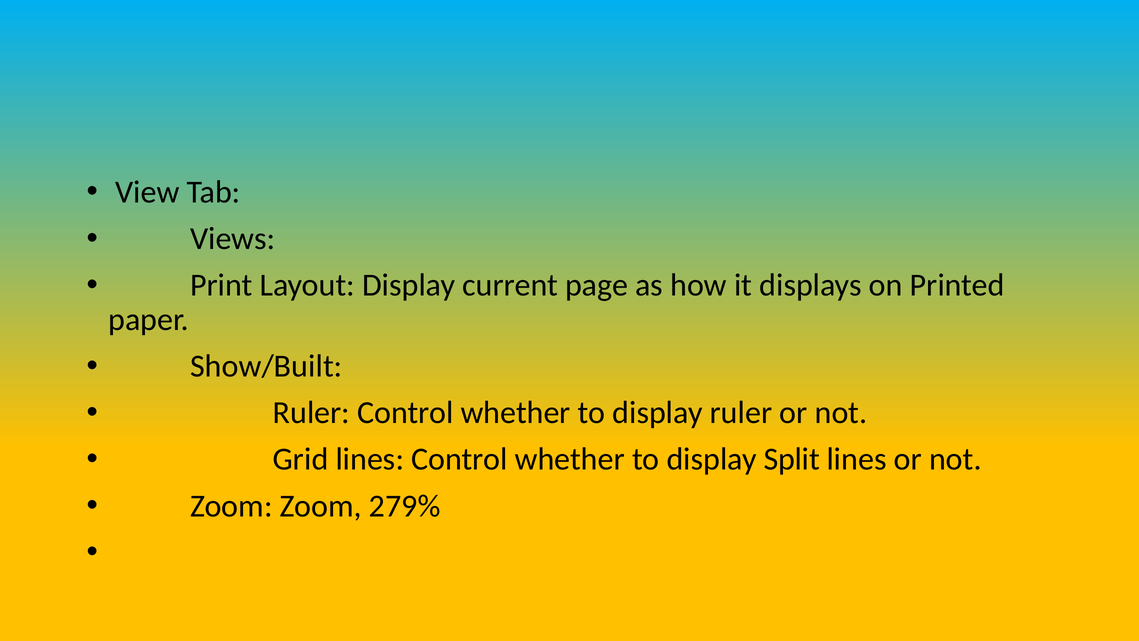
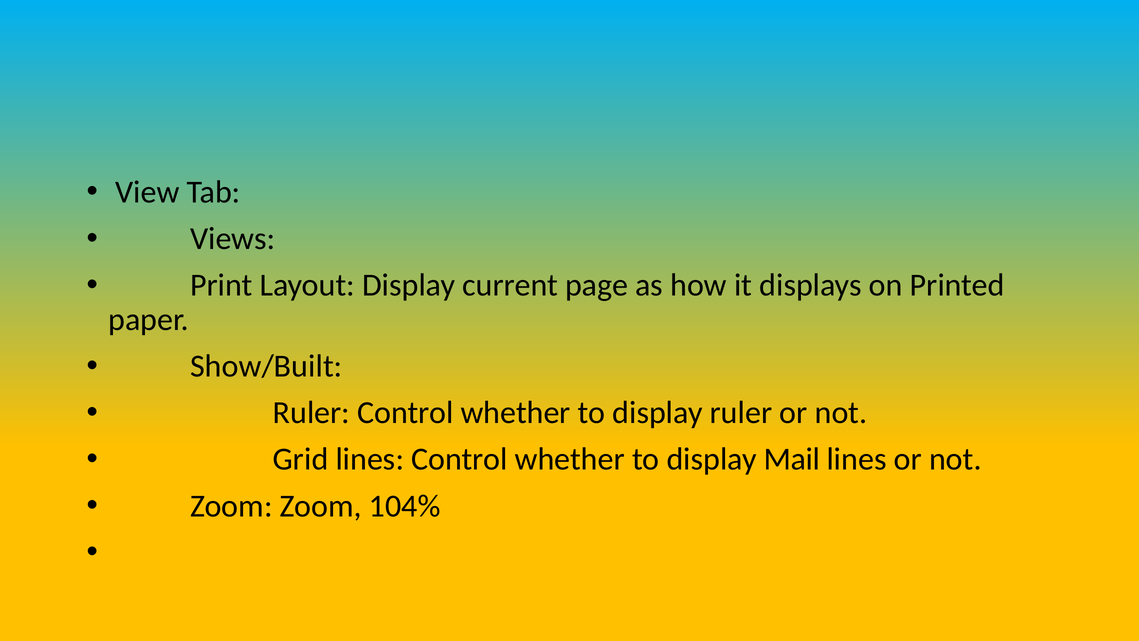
Split: Split -> Mail
279%: 279% -> 104%
